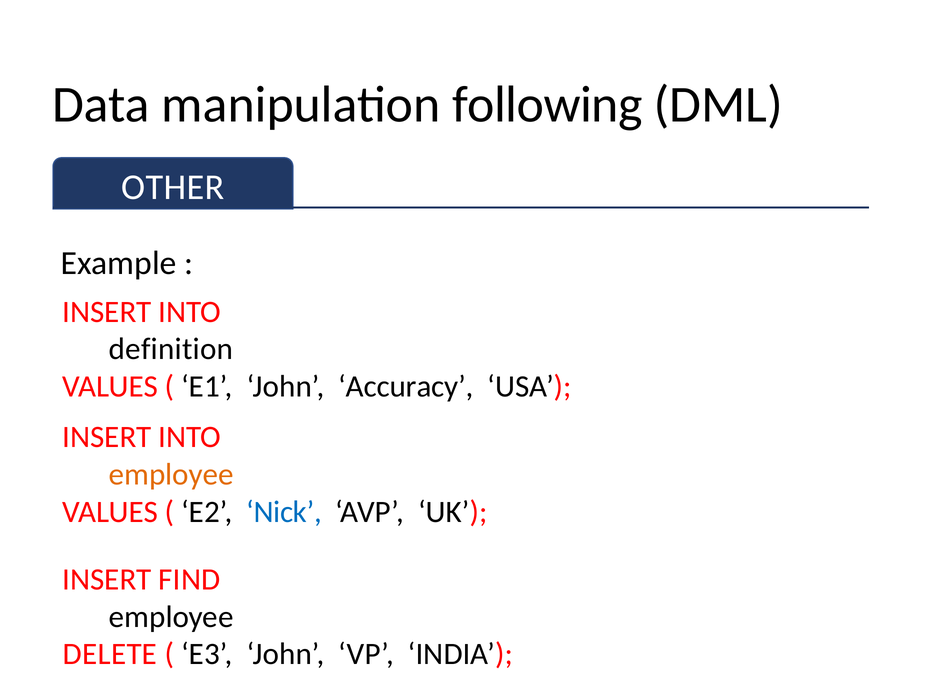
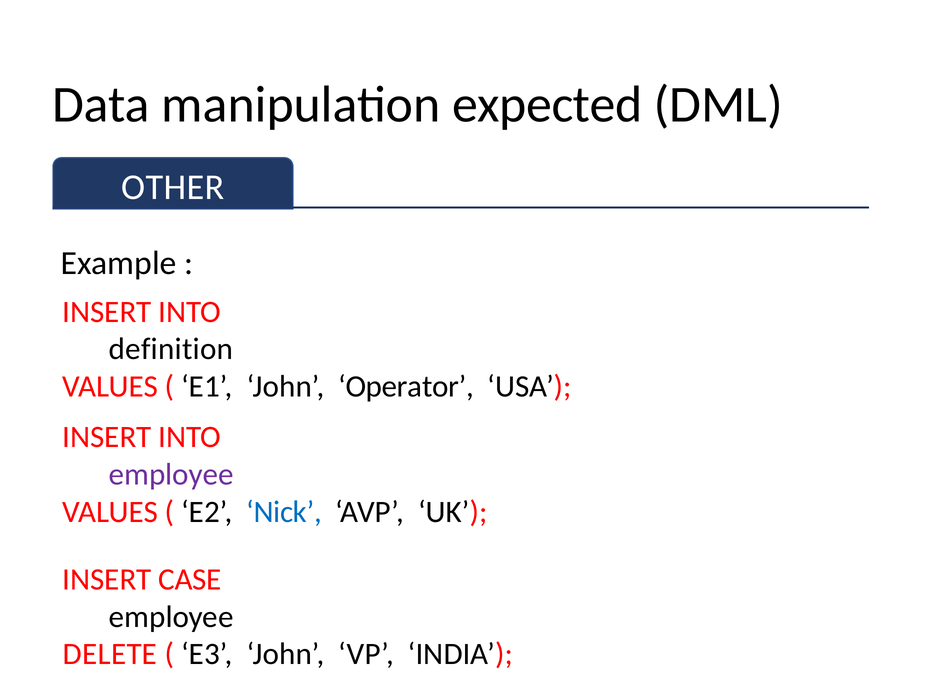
following: following -> expected
Accuracy: Accuracy -> Operator
employee at (171, 474) colour: orange -> purple
FIND: FIND -> CASE
